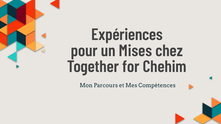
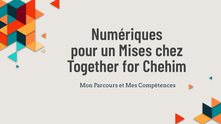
Expériences: Expériences -> Numériques
